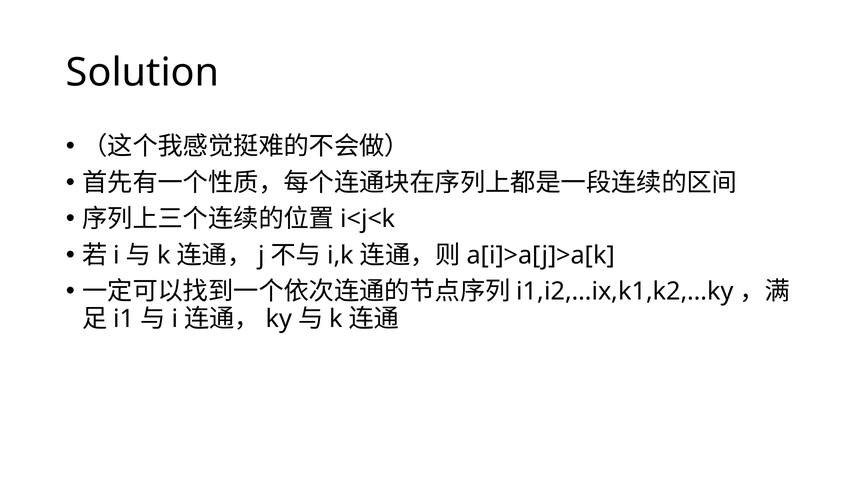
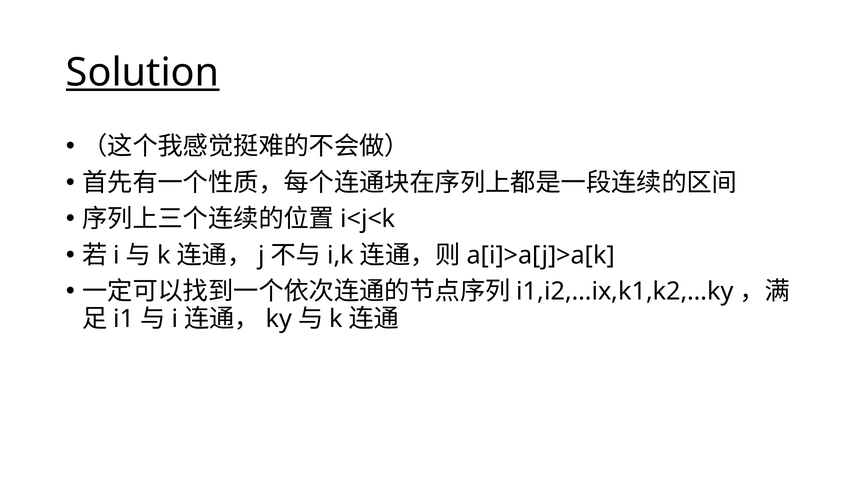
Solution underline: none -> present
